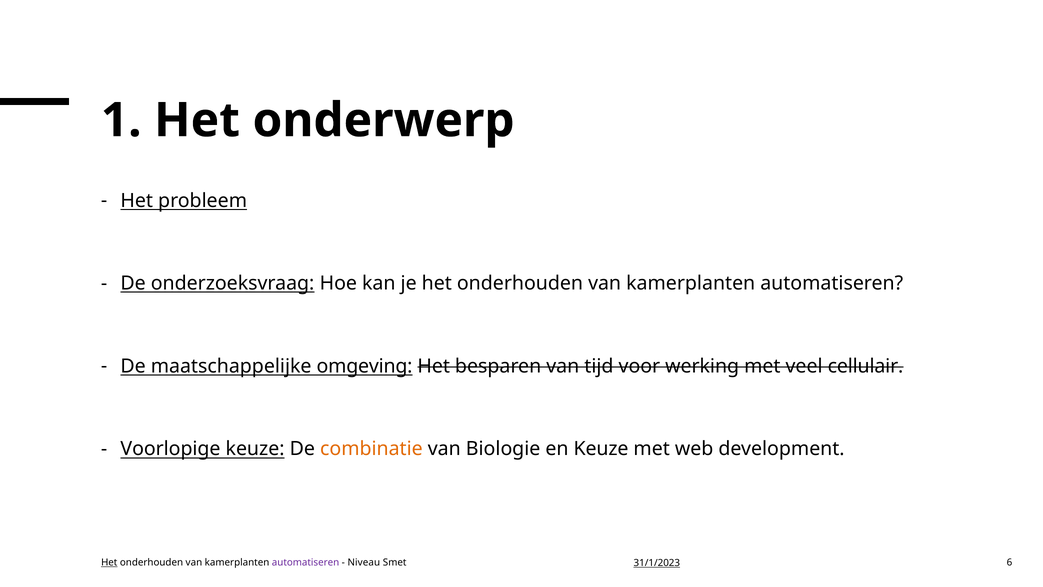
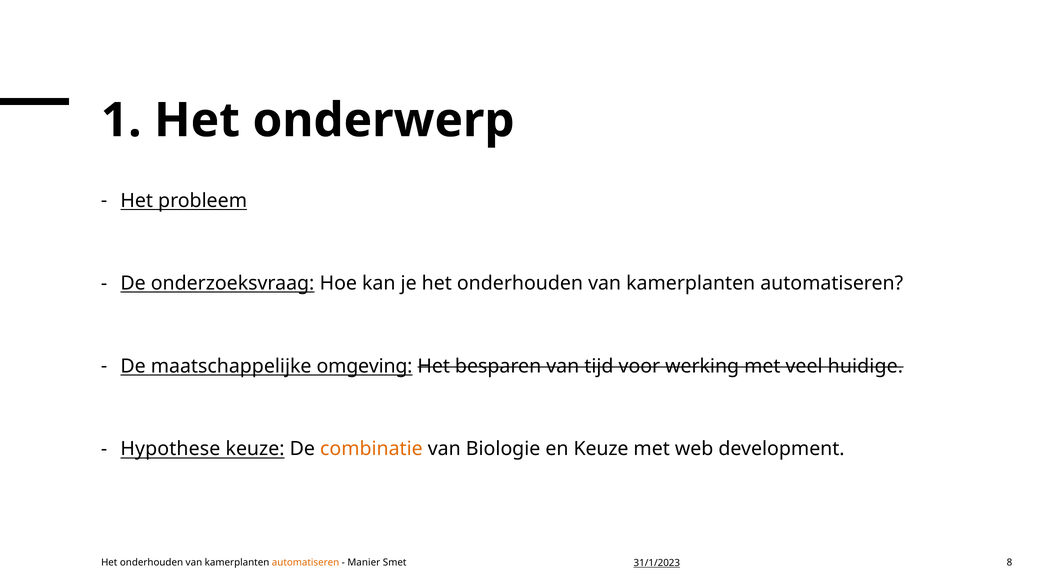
cellulair: cellulair -> huidige
Voorlopige: Voorlopige -> Hypothese
Het at (109, 562) underline: present -> none
automatiseren at (306, 562) colour: purple -> orange
Niveau: Niveau -> Manier
6: 6 -> 8
